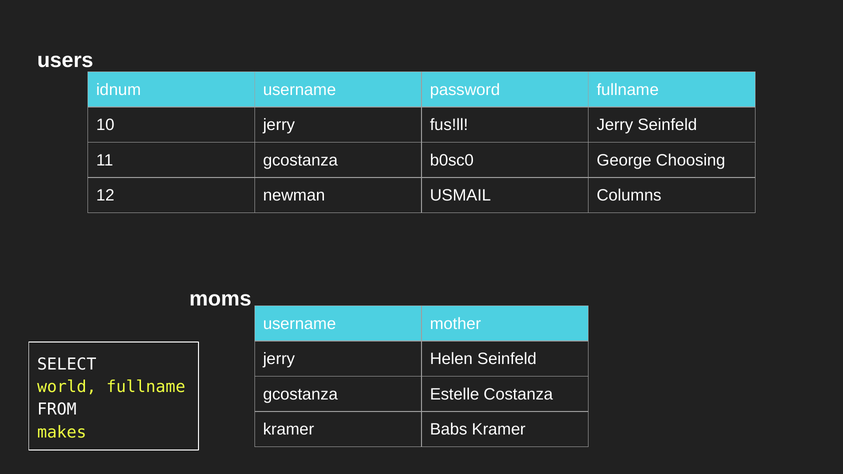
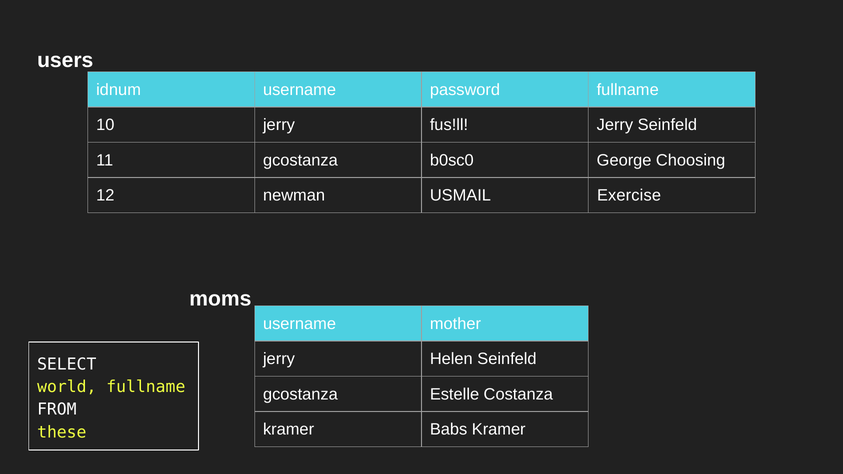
Columns: Columns -> Exercise
makes: makes -> these
